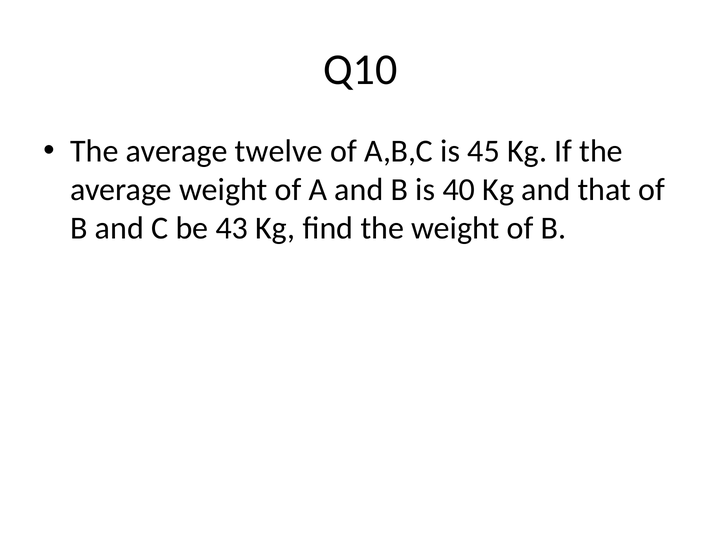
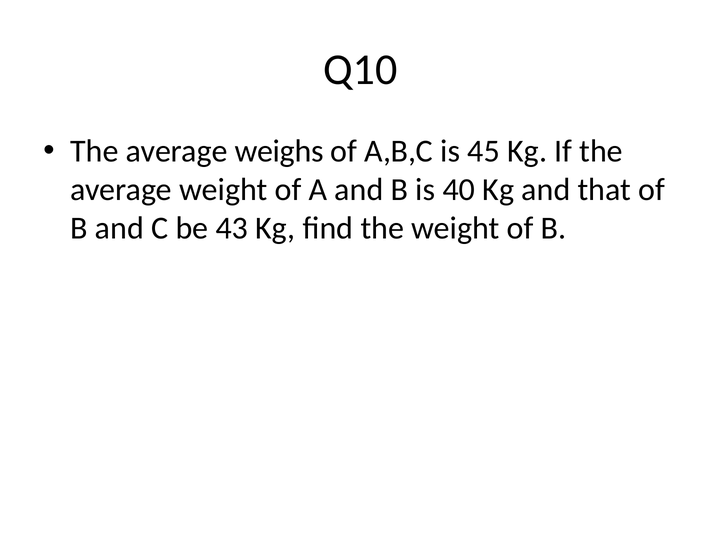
twelve: twelve -> weighs
